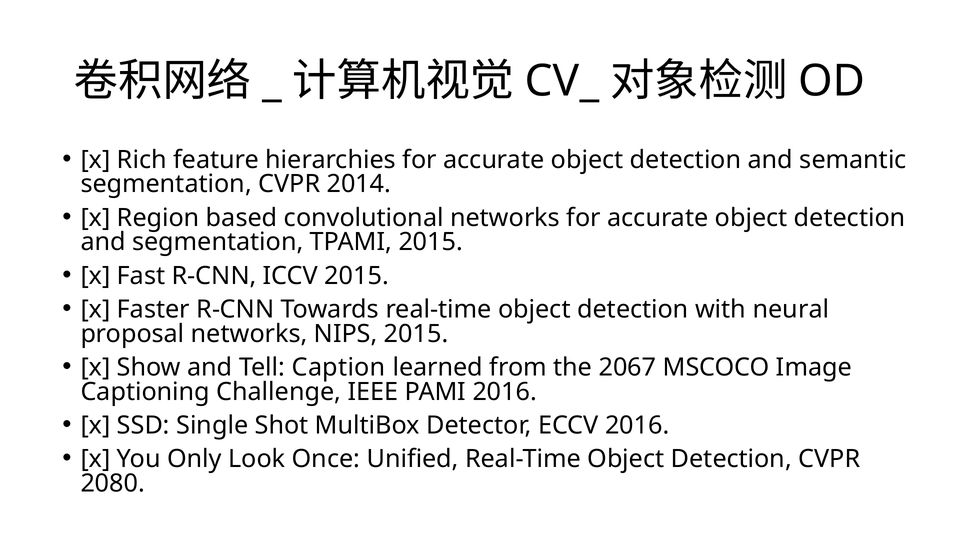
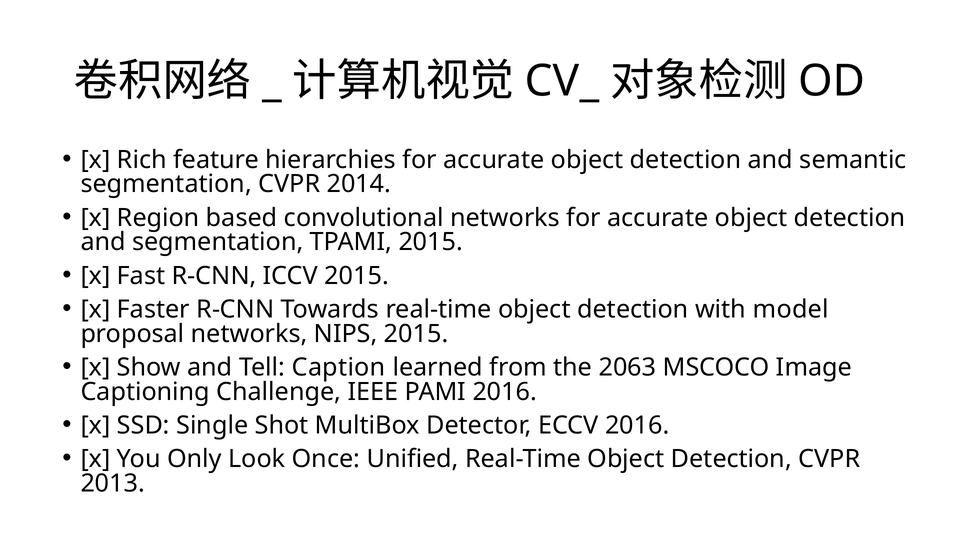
neural: neural -> model
2067: 2067 -> 2063
2080: 2080 -> 2013
